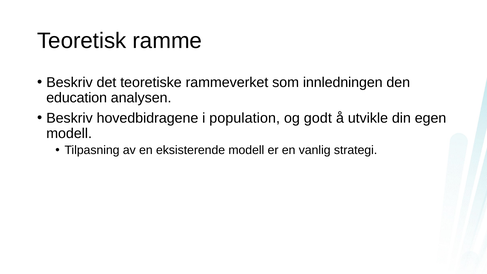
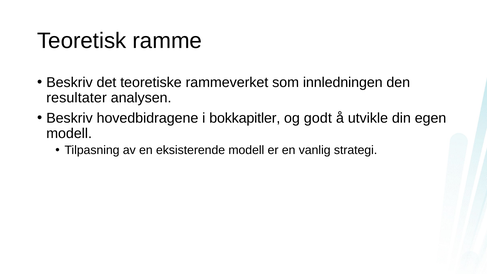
education: education -> resultater
population: population -> bokkapitler
